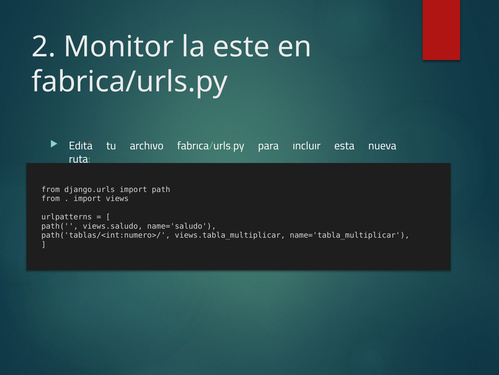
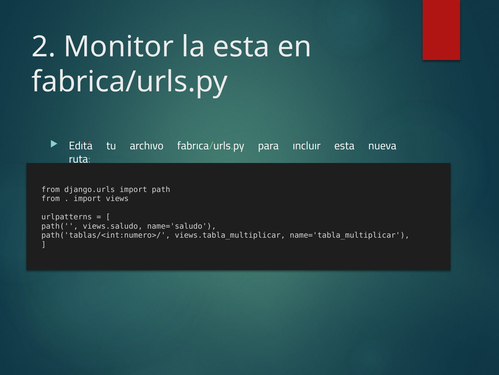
la este: este -> esta
